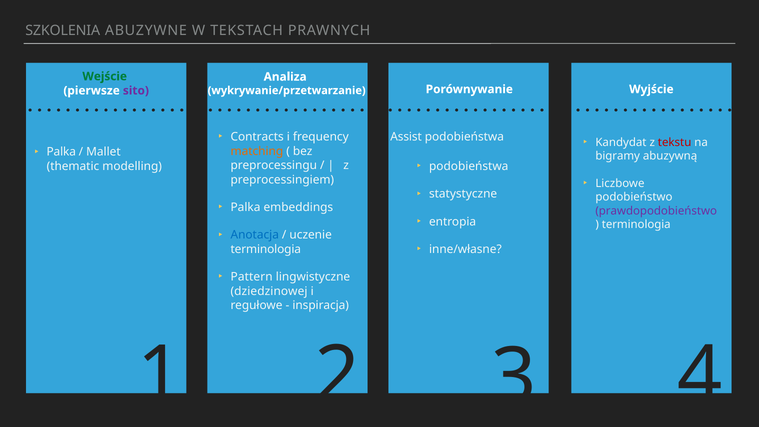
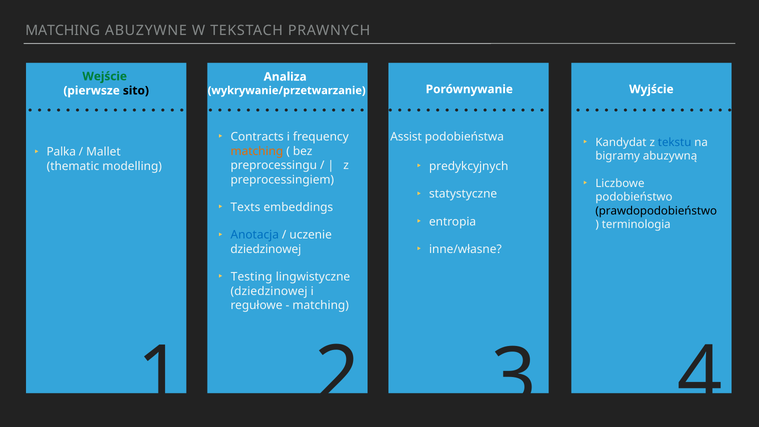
SZKOLENIA at (63, 31): SZKOLENIA -> MATCHING
sito colour: purple -> black
tekstu colour: red -> blue
podobieństwa at (469, 166): podobieństwa -> predykcyjnych
Palka at (246, 207): Palka -> Texts
prawdopodobieństwo colour: purple -> black
terminologia at (266, 249): terminologia -> dziedzinowej
Pattern: Pattern -> Testing
inspiracja at (321, 305): inspiracja -> matching
